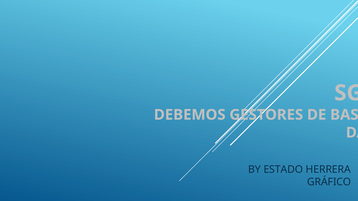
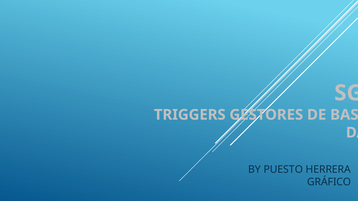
DEBEMOS: DEBEMOS -> TRIGGERS
ESTADO: ESTADO -> PUESTO
